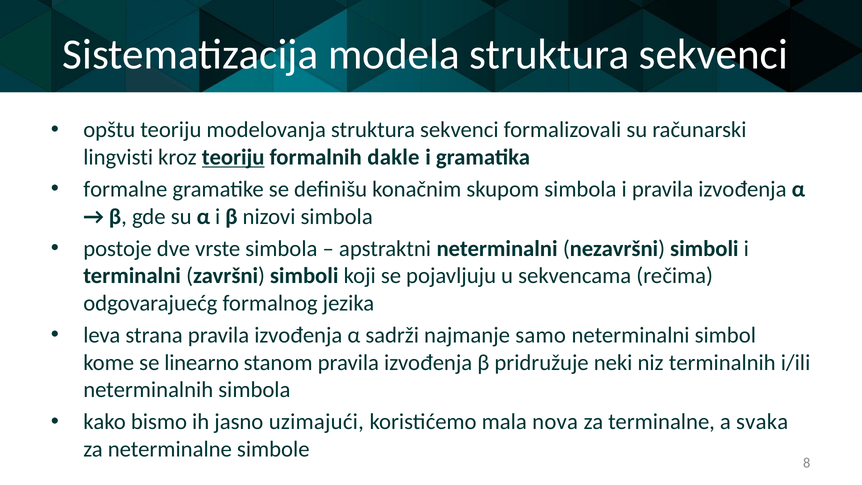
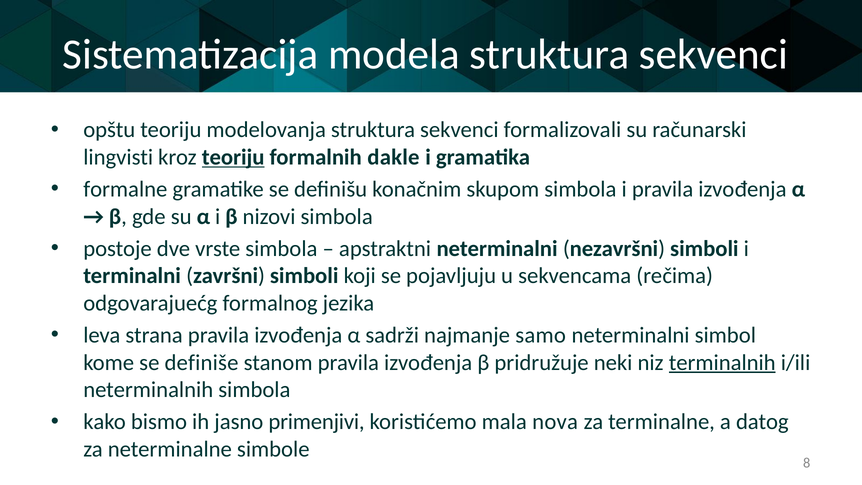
linearno: linearno -> definiše
terminalnih underline: none -> present
uzimajući: uzimajući -> primenjivi
svaka: svaka -> datog
